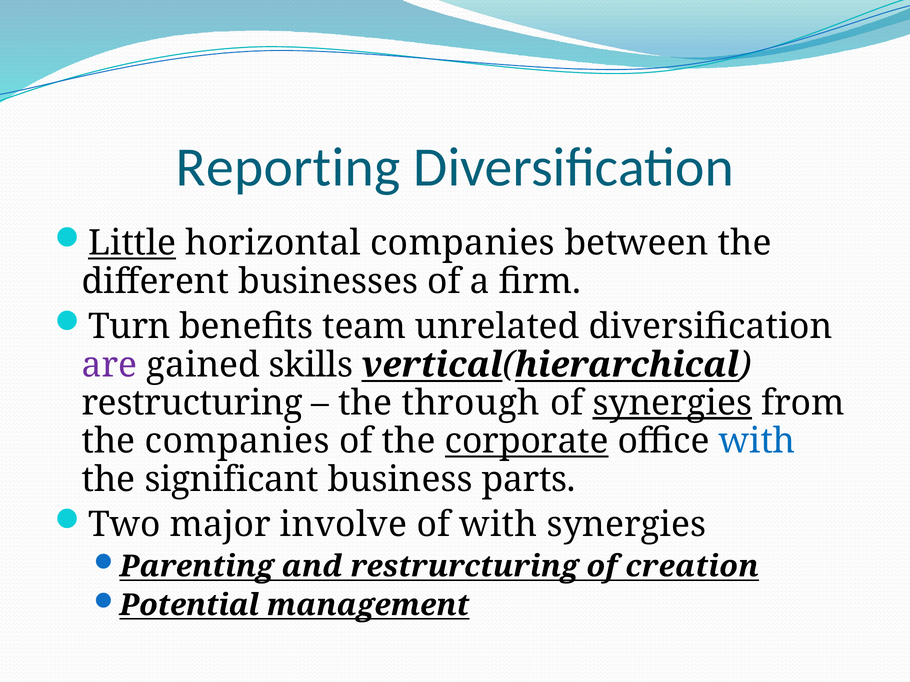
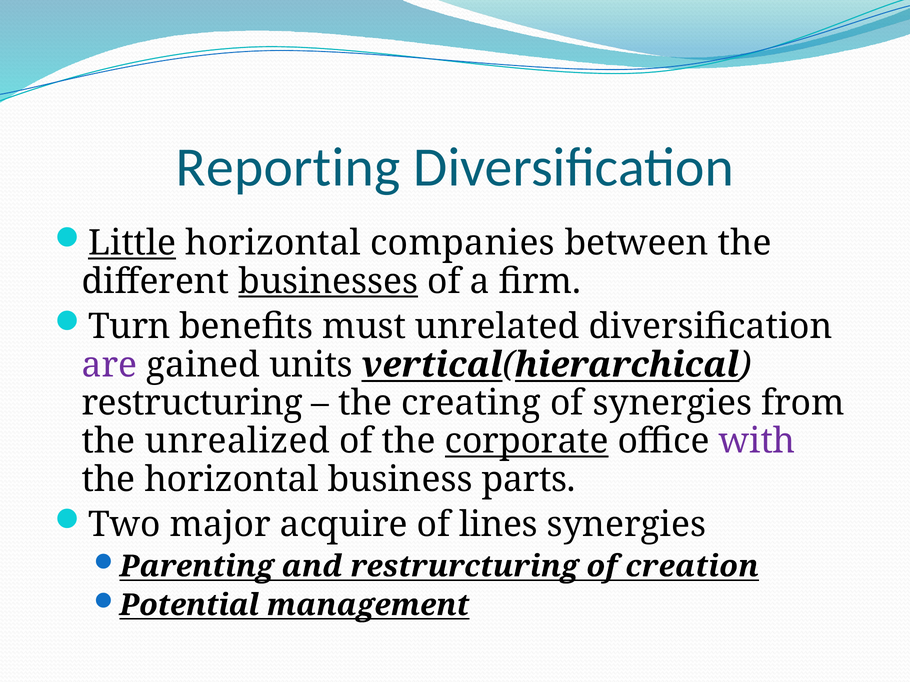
businesses underline: none -> present
team: team -> must
skills: skills -> units
through: through -> creating
synergies at (672, 403) underline: present -> none
the companies: companies -> unrealized
with at (757, 442) colour: blue -> purple
the significant: significant -> horizontal
involve: involve -> acquire
of with: with -> lines
